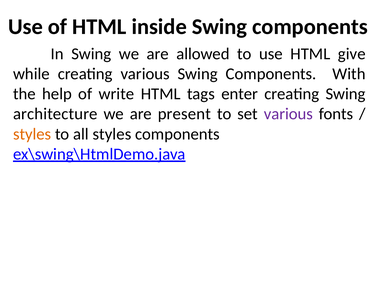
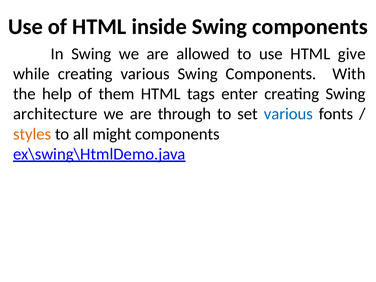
write: write -> them
present: present -> through
various at (288, 114) colour: purple -> blue
all styles: styles -> might
